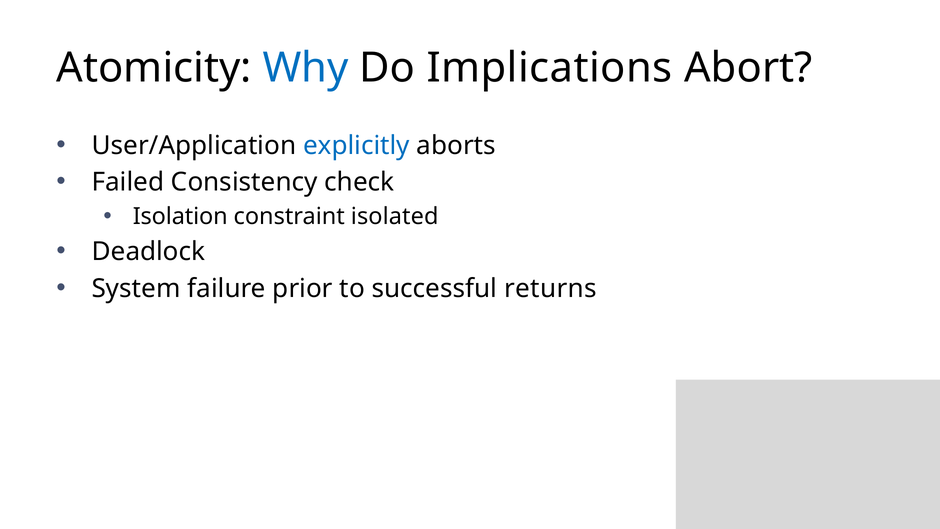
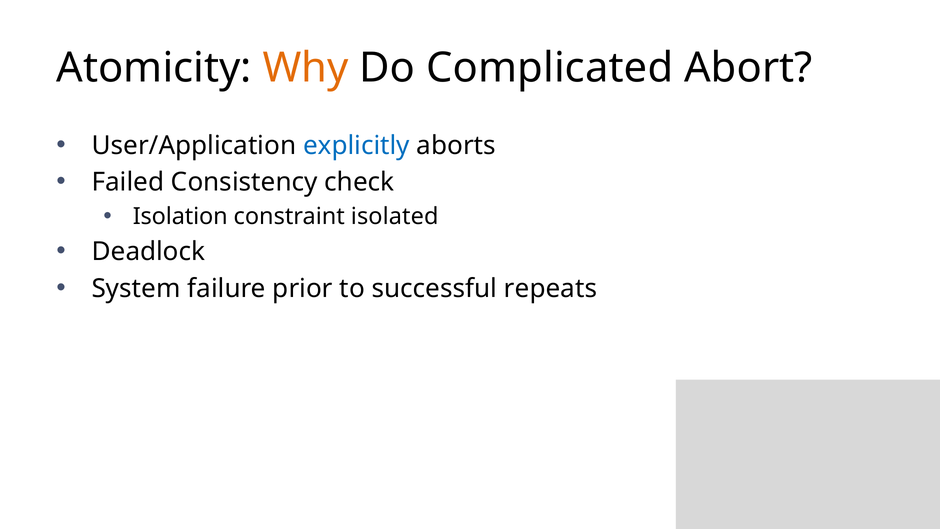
Why colour: blue -> orange
Implications: Implications -> Complicated
returns: returns -> repeats
